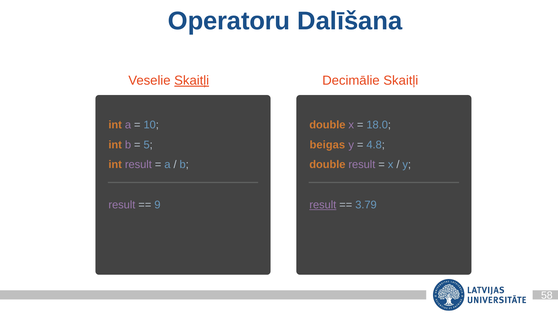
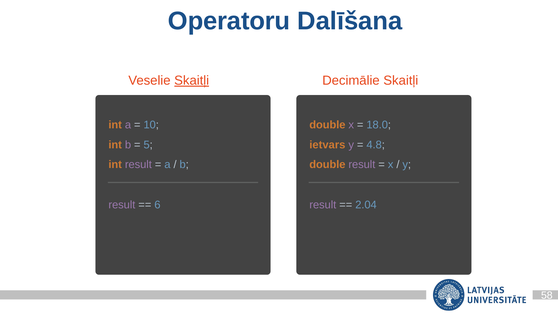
beigas: beigas -> ietvars
9: 9 -> 6
result at (323, 205) underline: present -> none
3.79: 3.79 -> 2.04
